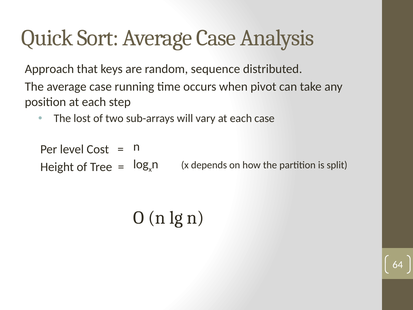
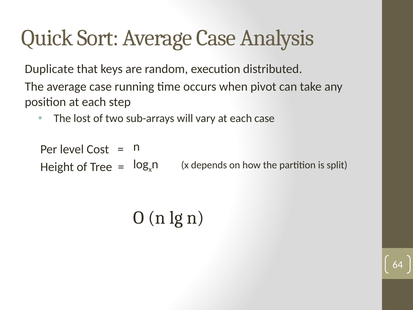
Approach: Approach -> Duplicate
sequence: sequence -> execution
